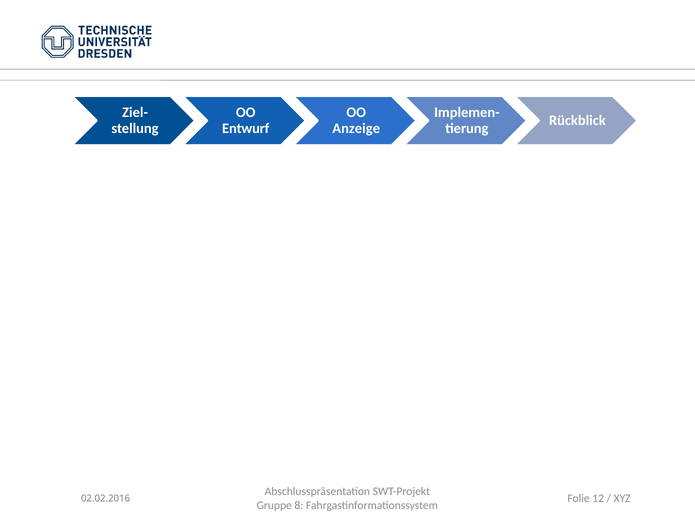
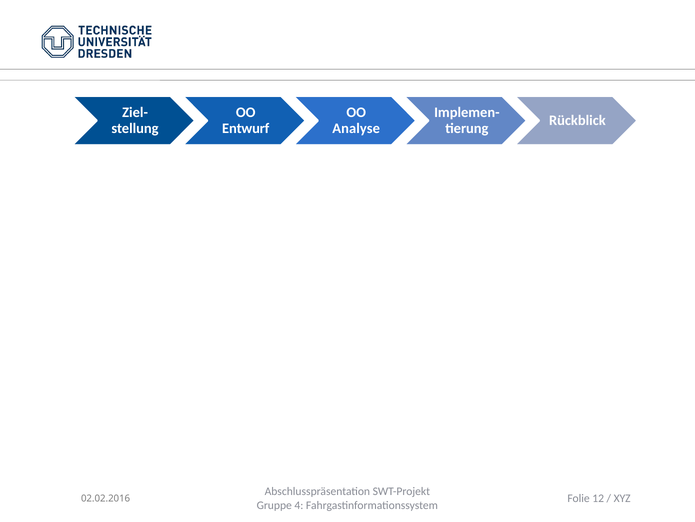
Anzeige: Anzeige -> Analyse
8: 8 -> 4
